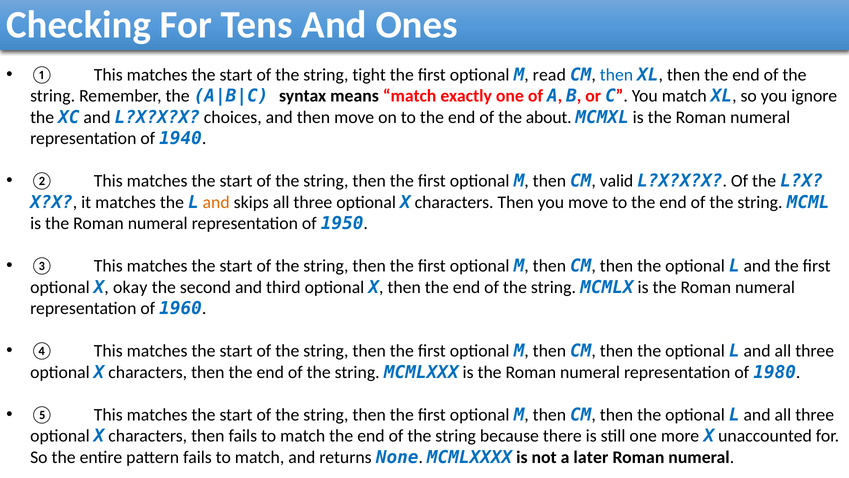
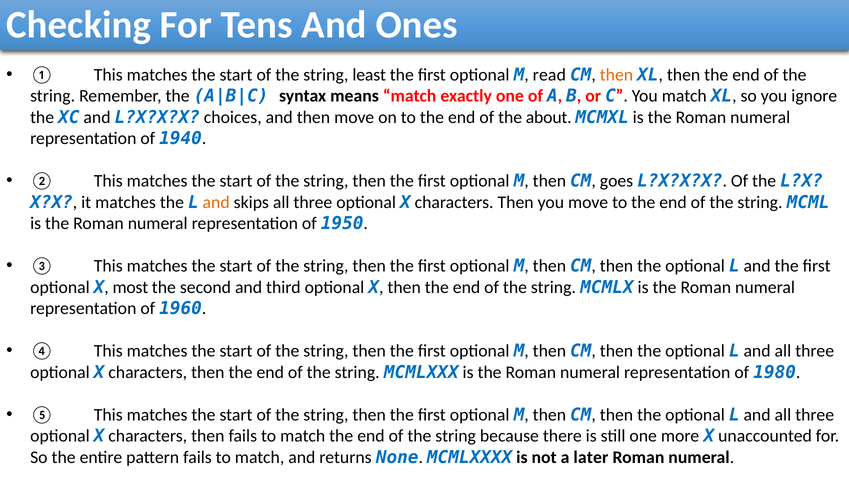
tight: tight -> least
then at (616, 75) colour: blue -> orange
valid: valid -> goes
okay: okay -> most
